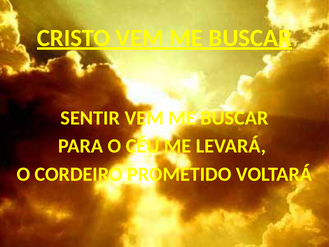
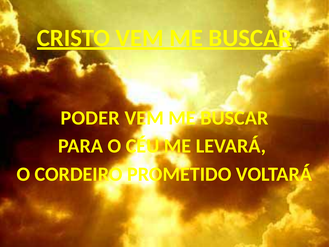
SENTIR: SENTIR -> PODER
